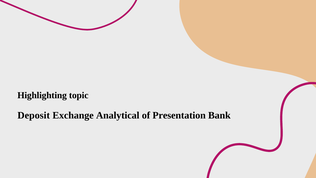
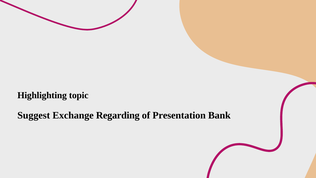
Deposit: Deposit -> Suggest
Analytical: Analytical -> Regarding
